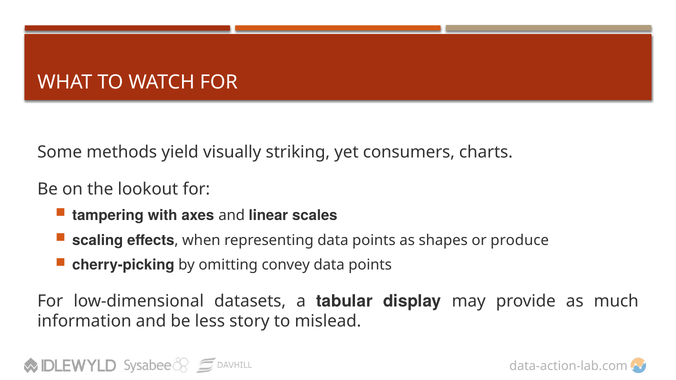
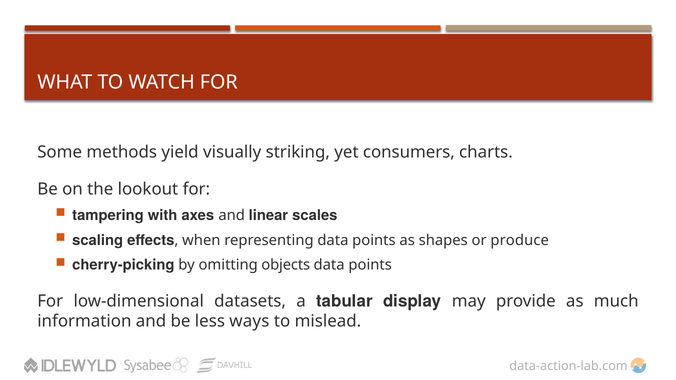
convey: convey -> objects
story: story -> ways
